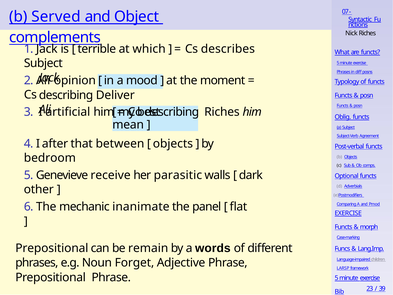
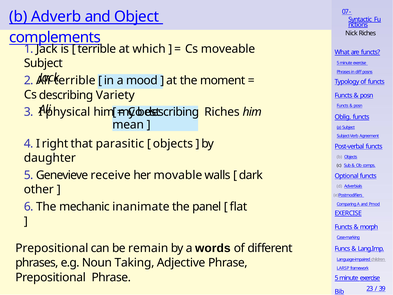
Served: Served -> Adverb
describes: describes -> moveable
opinion at (75, 80): opinion -> terrible
Deliver: Deliver -> Variety
artificial: artificial -> physical
after: after -> right
between: between -> parasitic
bedroom: bedroom -> daughter
parasitic: parasitic -> movable
Forget: Forget -> Taking
